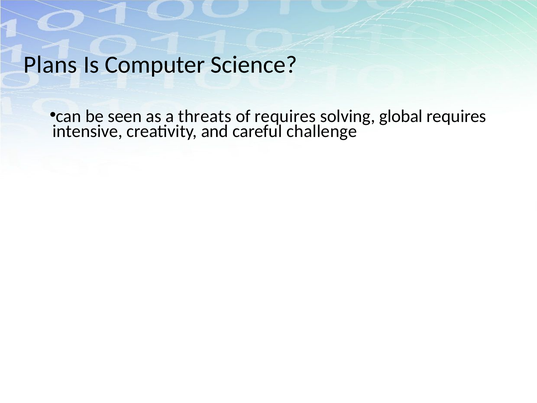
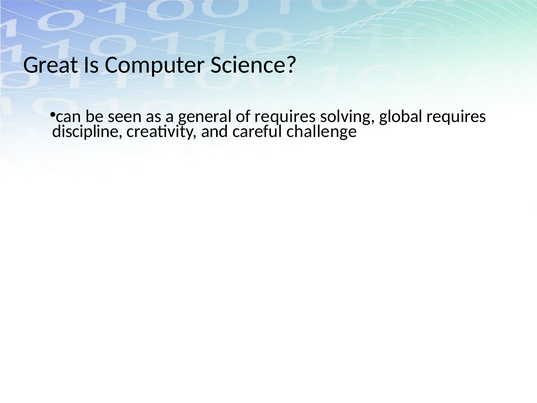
Plans: Plans -> Great
threats: threats -> general
intensive: intensive -> discipline
